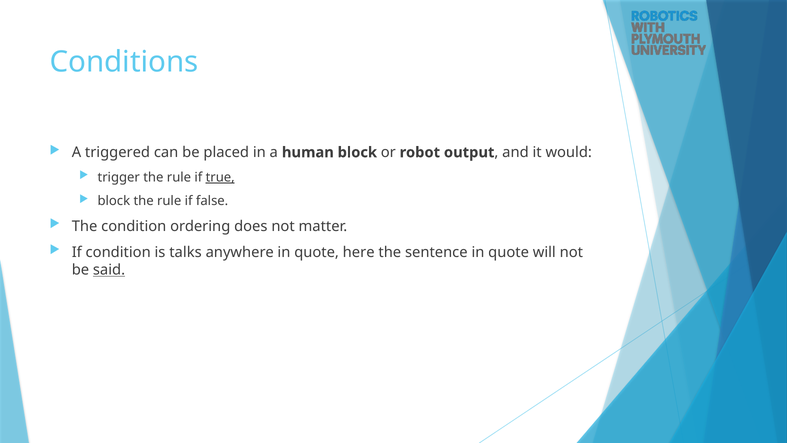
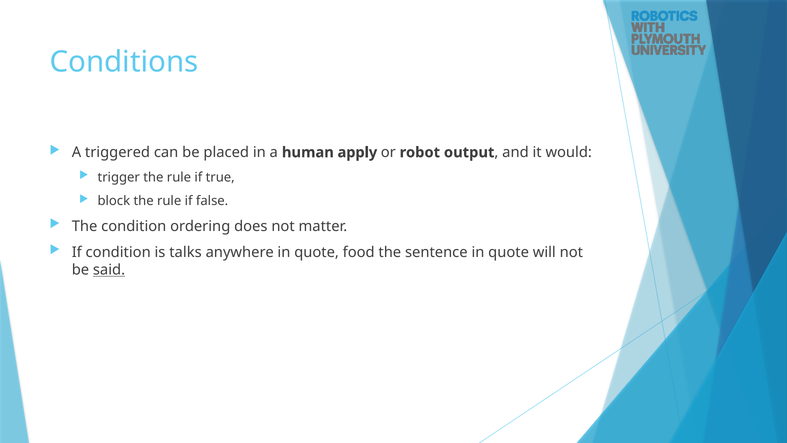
human block: block -> apply
true underline: present -> none
here: here -> food
